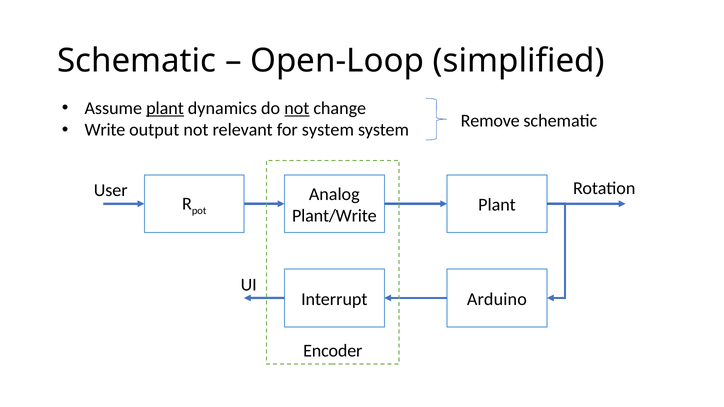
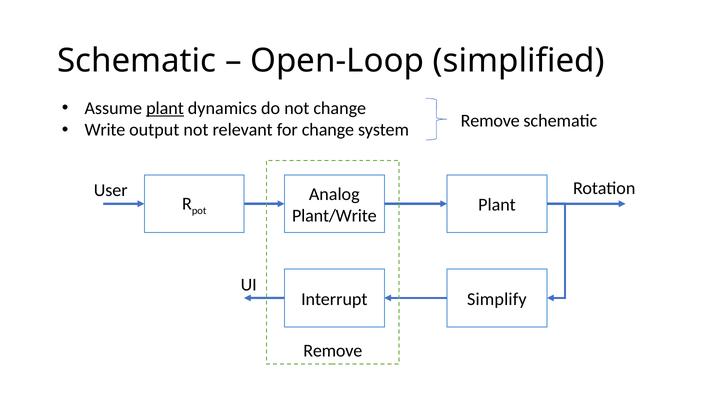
not at (297, 108) underline: present -> none
for system: system -> change
Arduino: Arduino -> Simplify
Encoder at (333, 351): Encoder -> Remove
